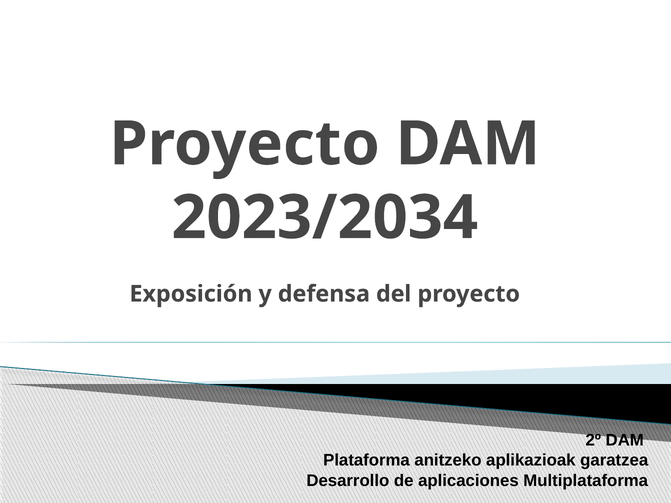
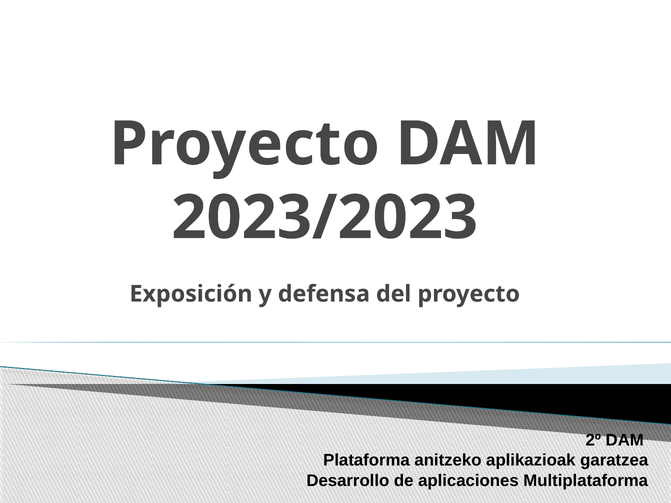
2023/2034: 2023/2034 -> 2023/2023
